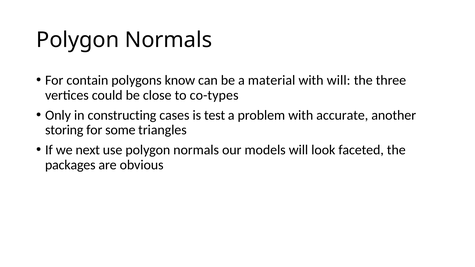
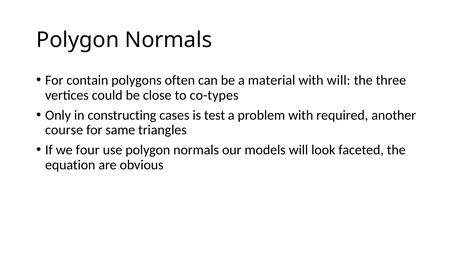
know: know -> often
accurate: accurate -> required
storing: storing -> course
some: some -> same
next: next -> four
packages: packages -> equation
